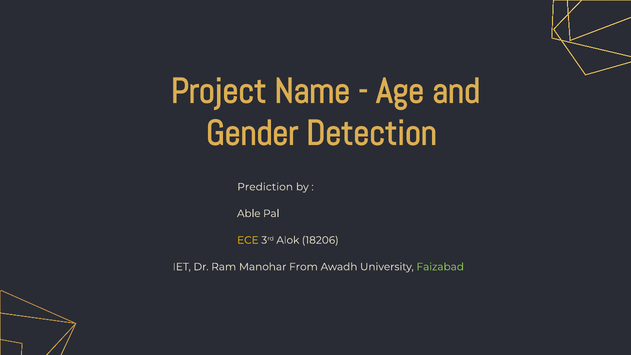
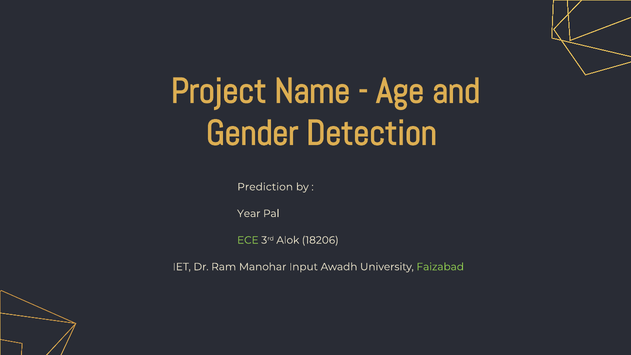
Able: Able -> Year
ECE colour: yellow -> light green
From: From -> Input
